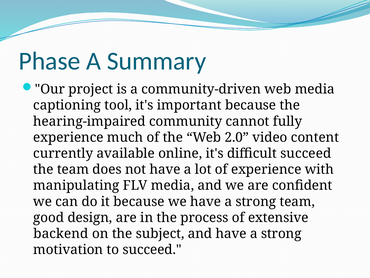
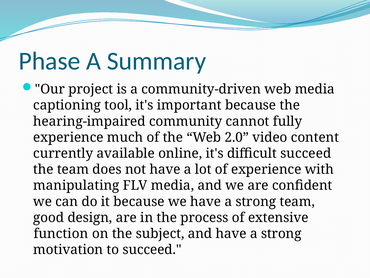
backend: backend -> function
